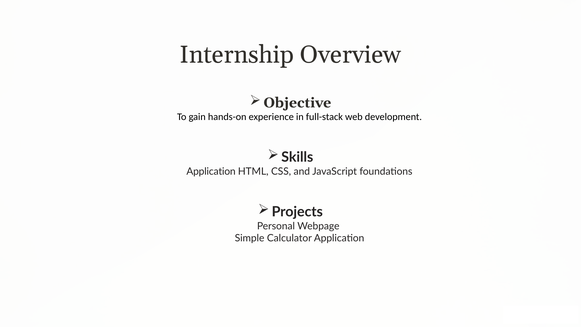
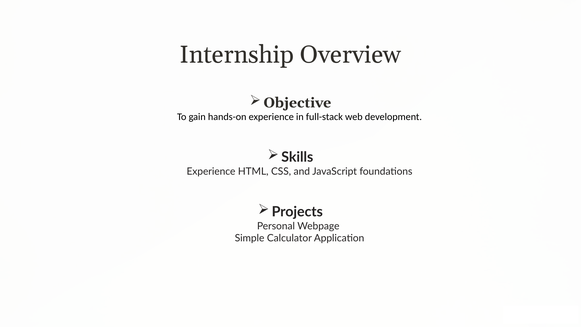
Application at (211, 171): Application -> Experience
